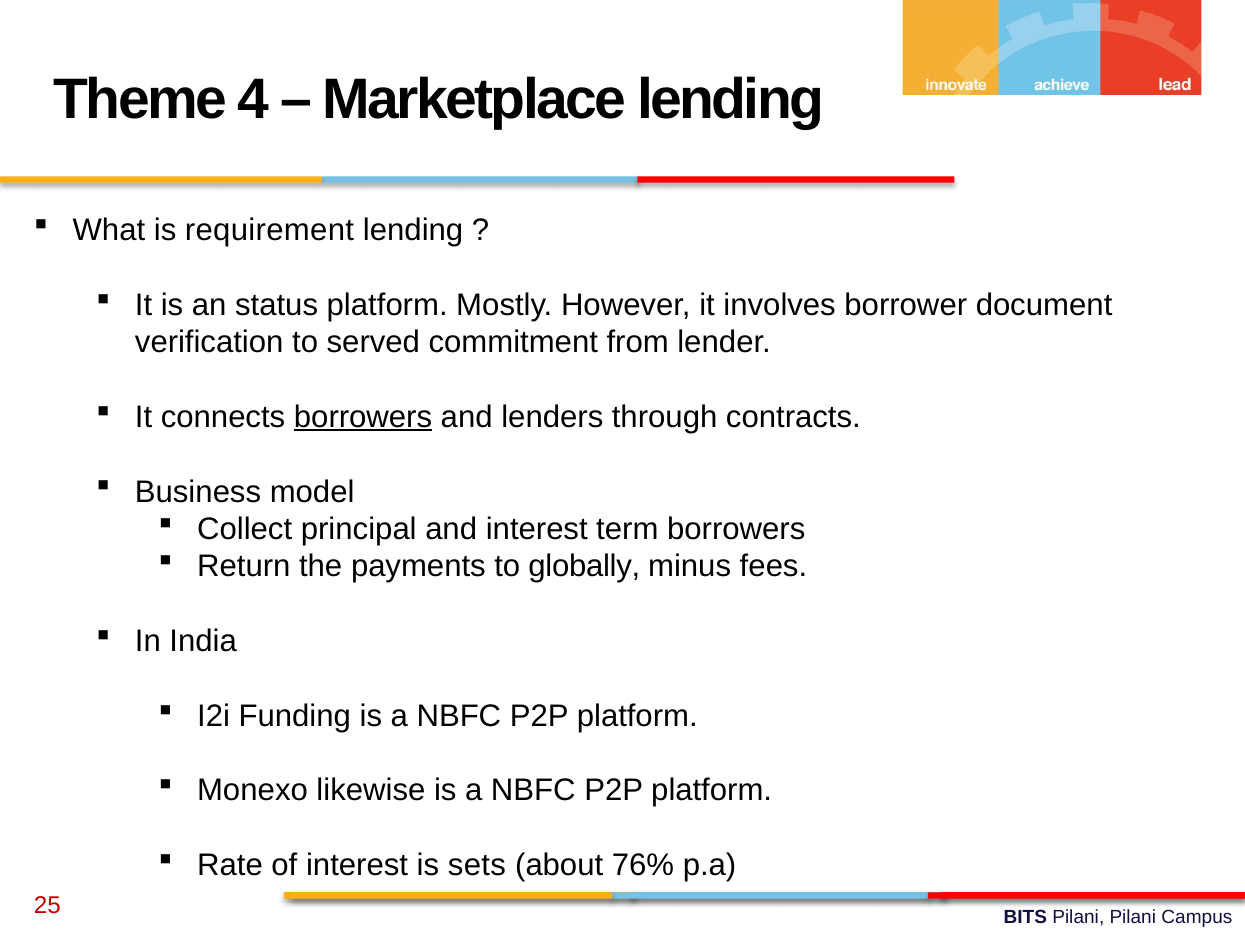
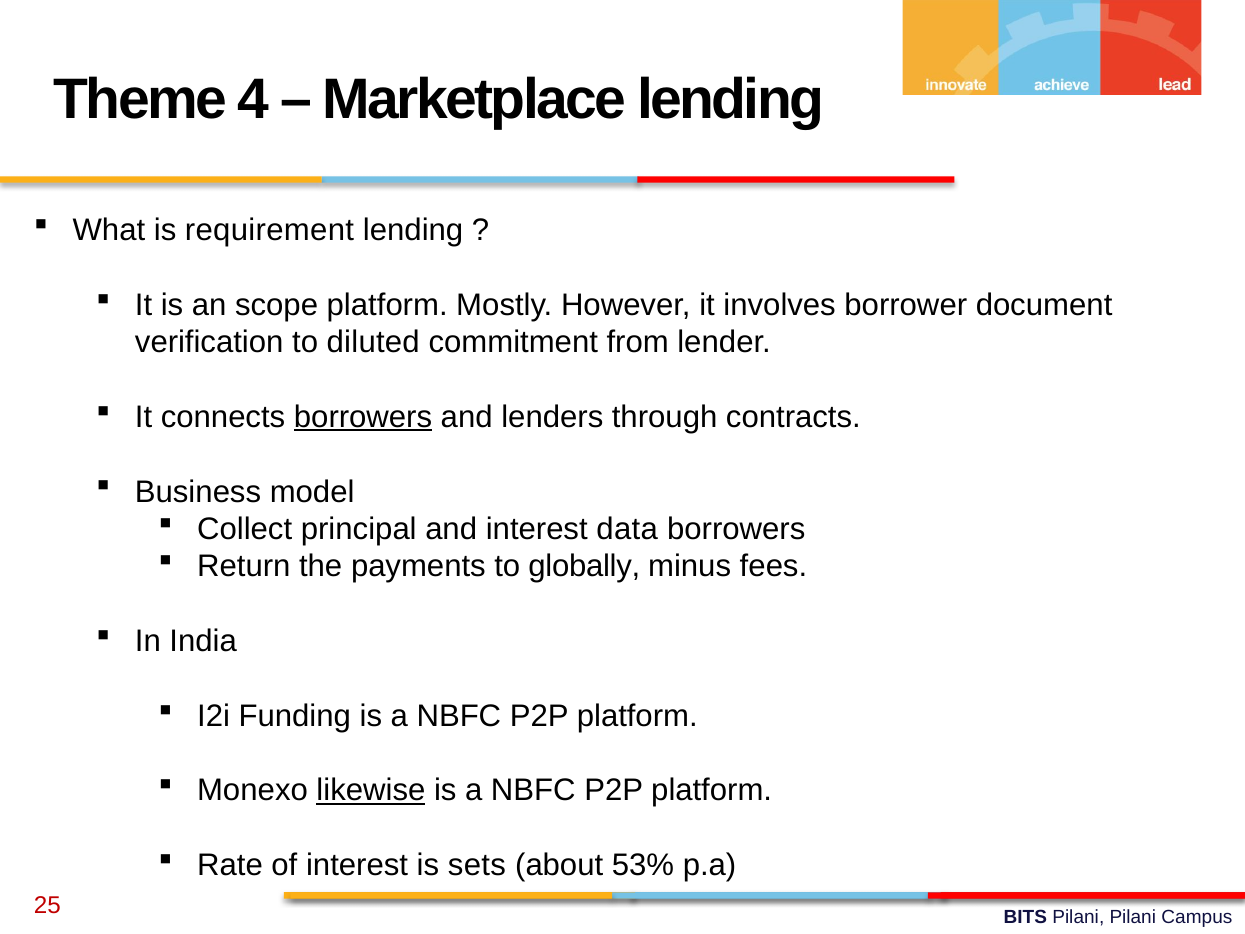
status: status -> scope
served: served -> diluted
term: term -> data
likewise underline: none -> present
76%: 76% -> 53%
